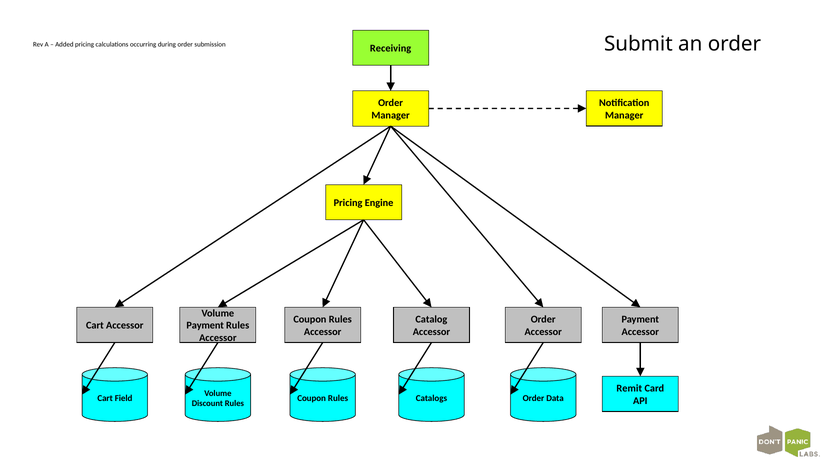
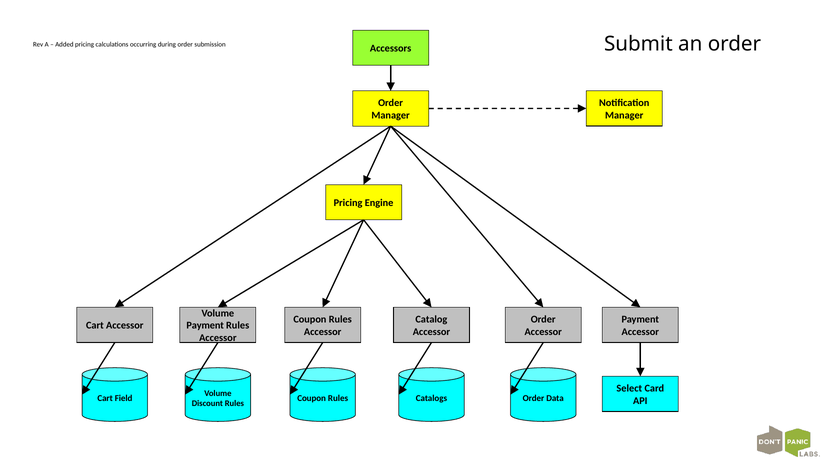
Receiving: Receiving -> Accessors
Remit: Remit -> Select
